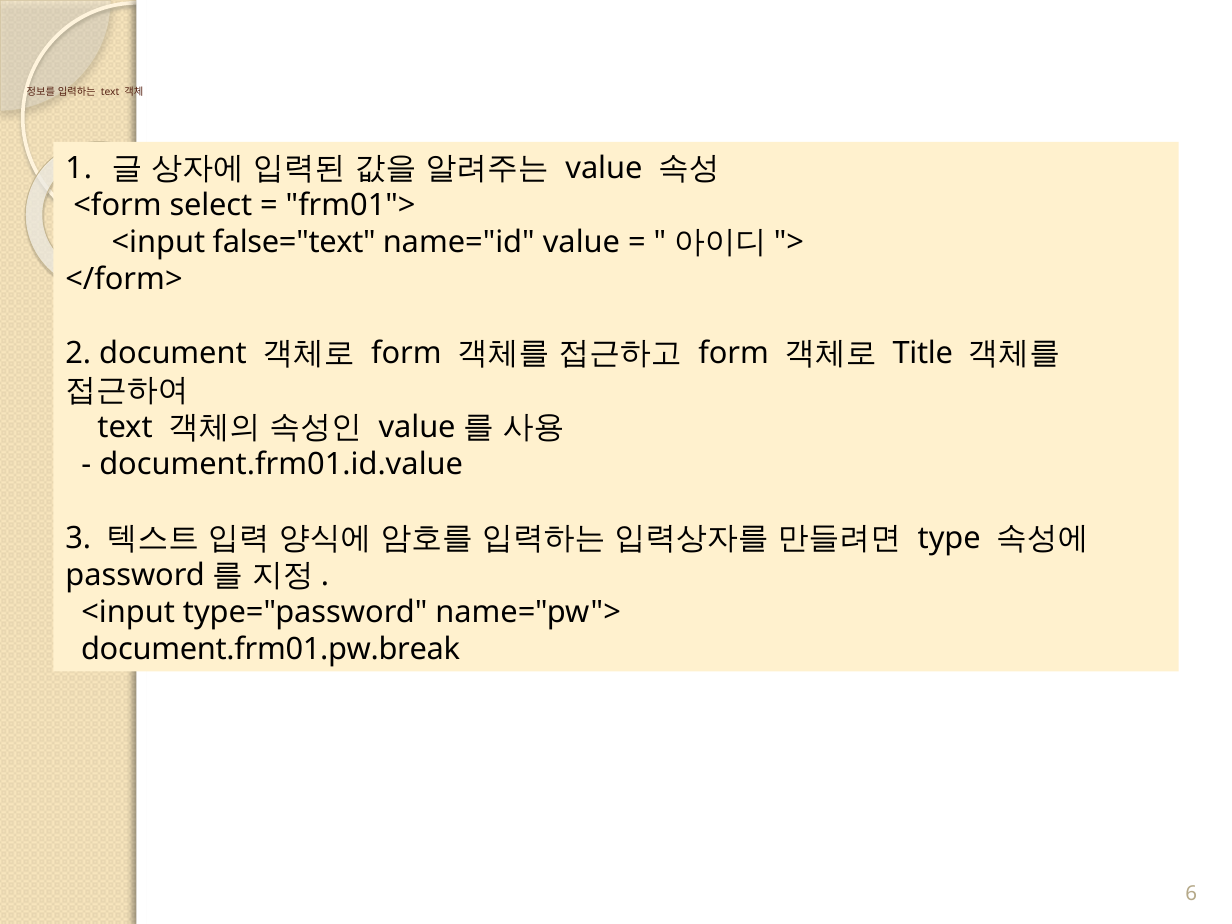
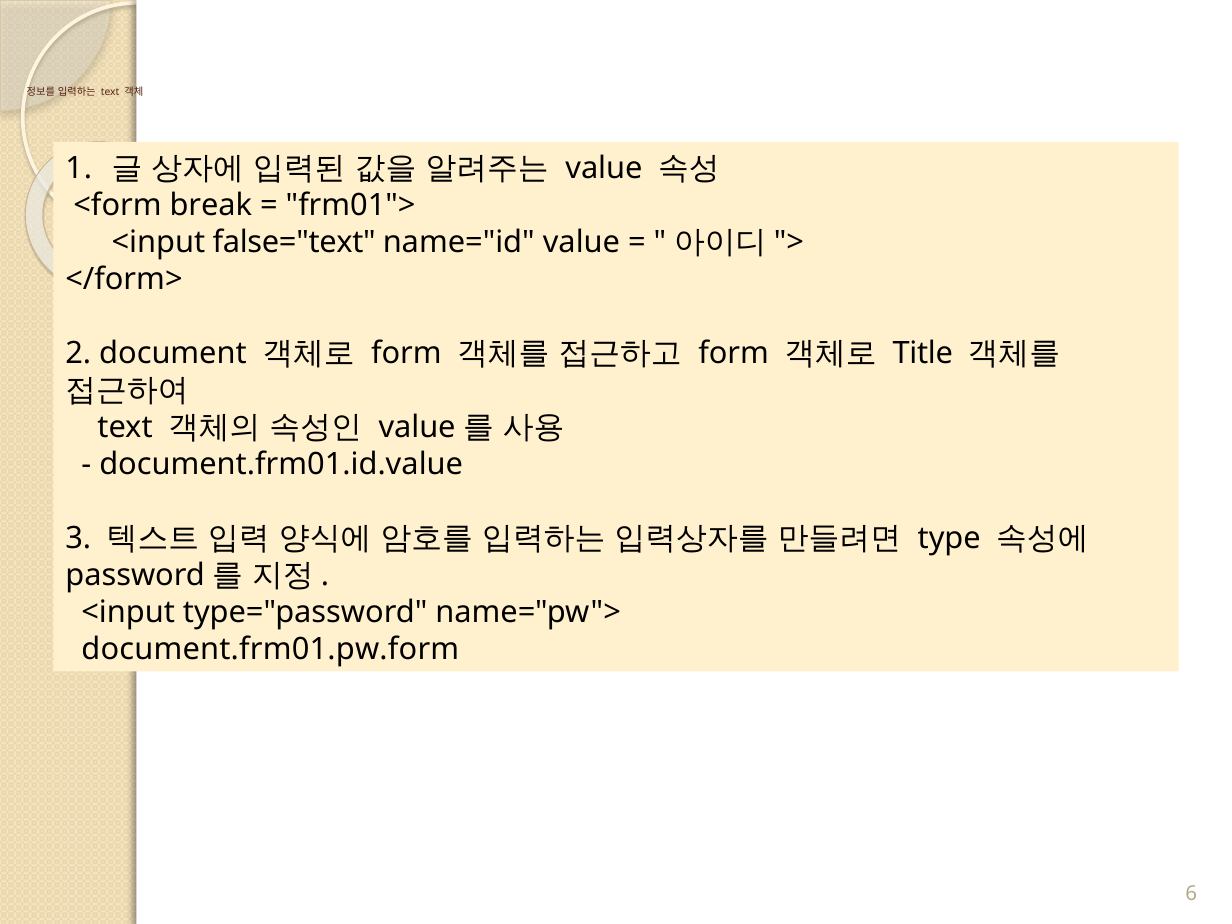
select: select -> break
document.frm01.pw.break: document.frm01.pw.break -> document.frm01.pw.form
